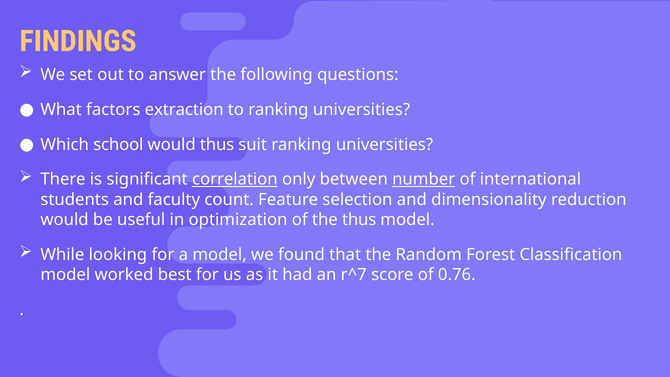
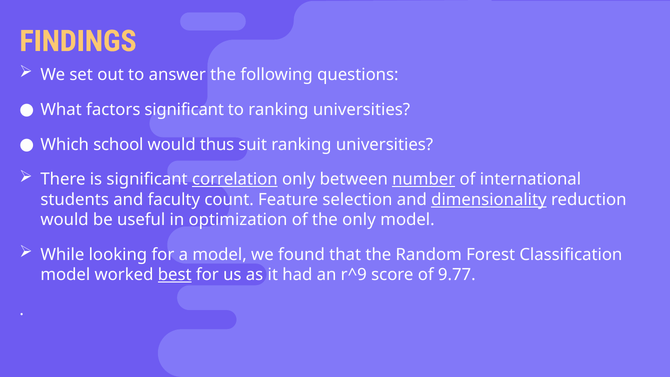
factors extraction: extraction -> significant
dimensionality underline: none -> present
the thus: thus -> only
best underline: none -> present
r^7: r^7 -> r^9
0.76: 0.76 -> 9.77
